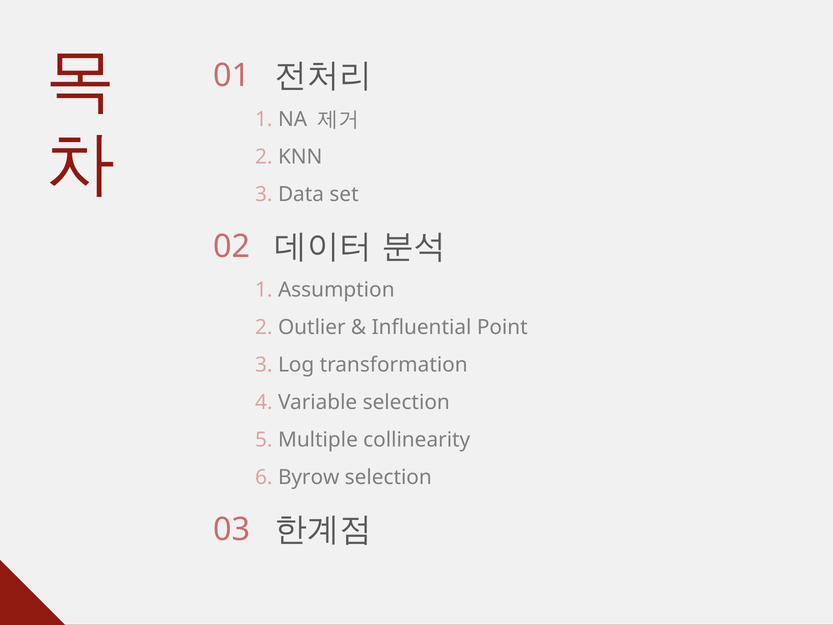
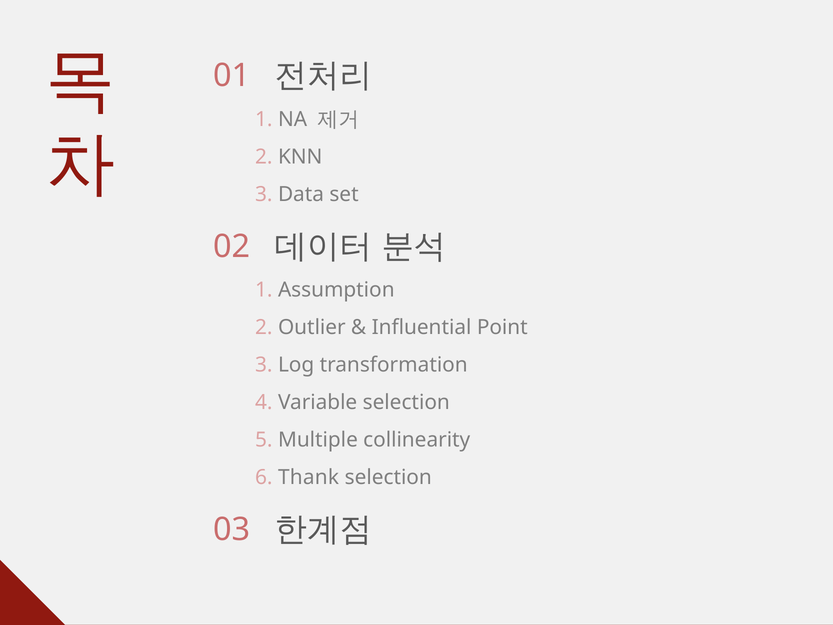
Byrow: Byrow -> Thank
